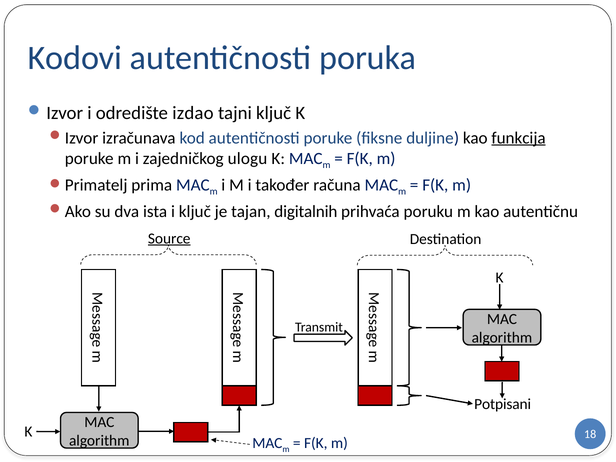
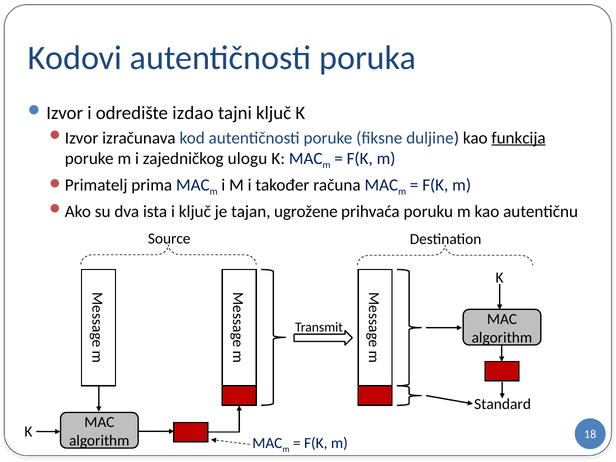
digitalnih: digitalnih -> ugrožene
Source underline: present -> none
Potpisani: Potpisani -> Standard
